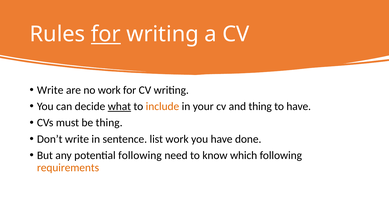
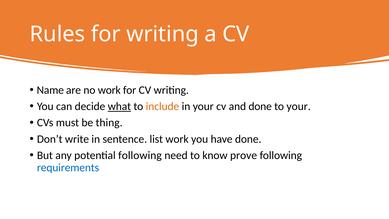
for at (106, 34) underline: present -> none
Write at (50, 90): Write -> Name
and thing: thing -> done
to have: have -> your
which: which -> prove
requirements colour: orange -> blue
